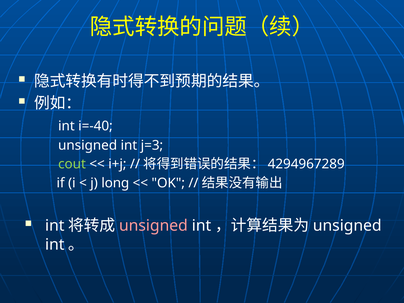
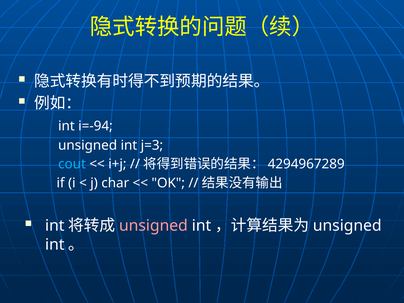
i=-40: i=-40 -> i=-94
cout colour: light green -> light blue
long: long -> char
